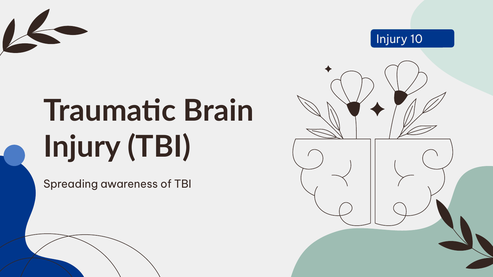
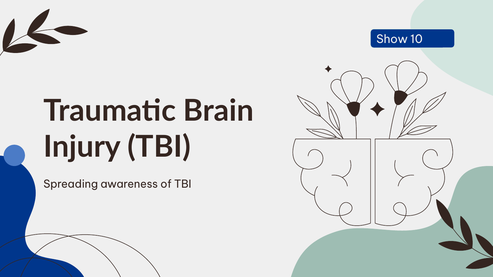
Injury at (392, 39): Injury -> Show
